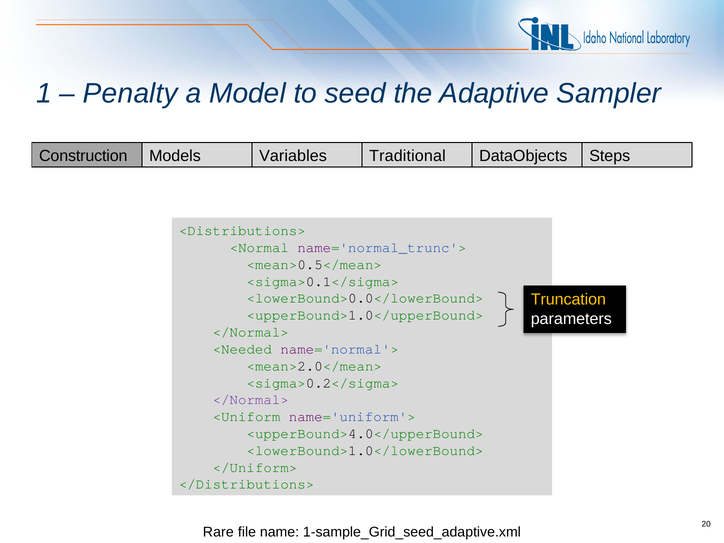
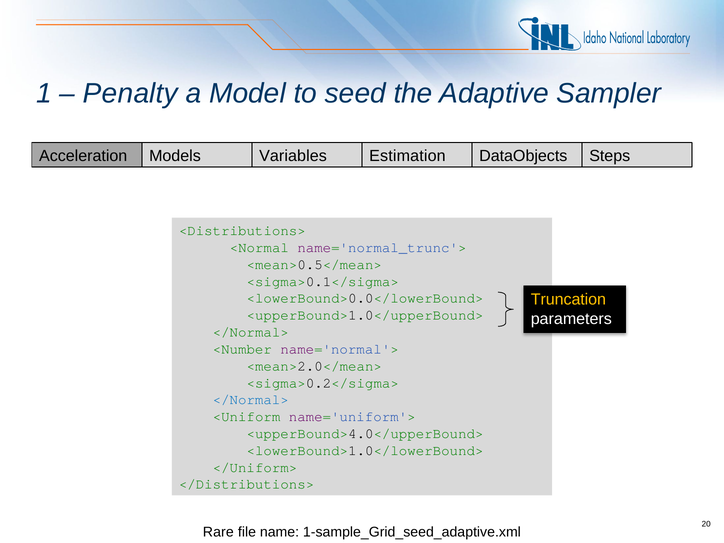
Construction: Construction -> Acceleration
Traditional: Traditional -> Estimation
<Needed: <Needed -> <Number
</Normal> at (251, 400) colour: purple -> blue
